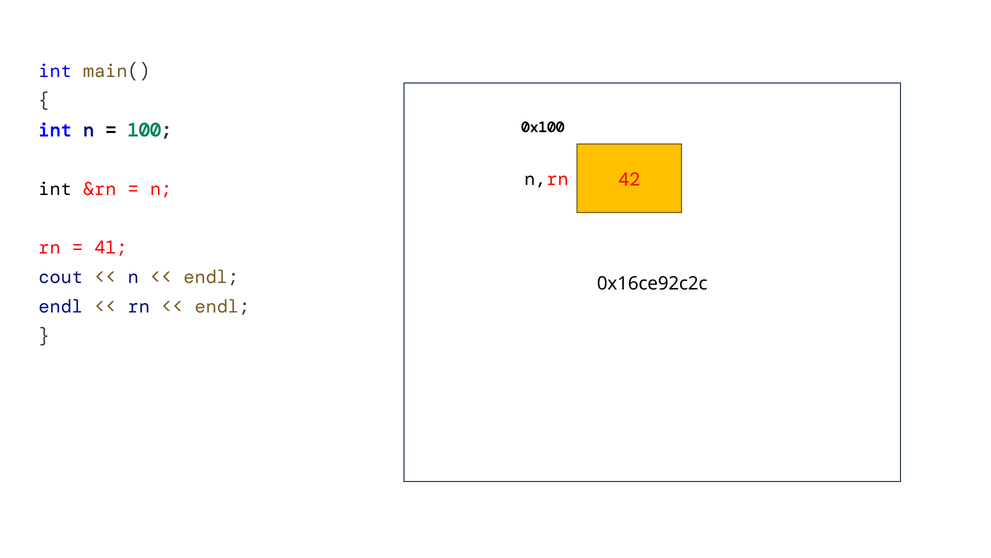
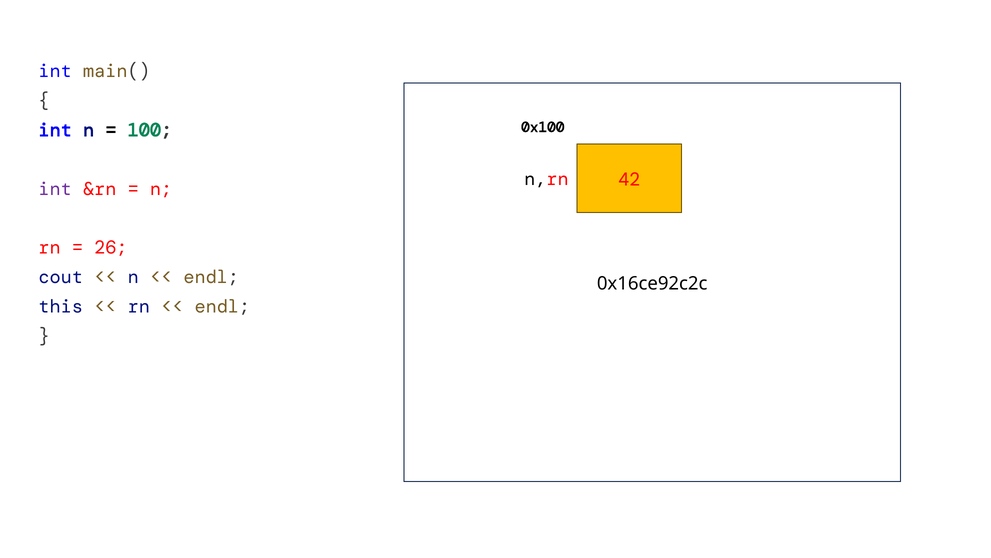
int at (55, 189) colour: black -> purple
41: 41 -> 26
endl at (61, 306): endl -> this
